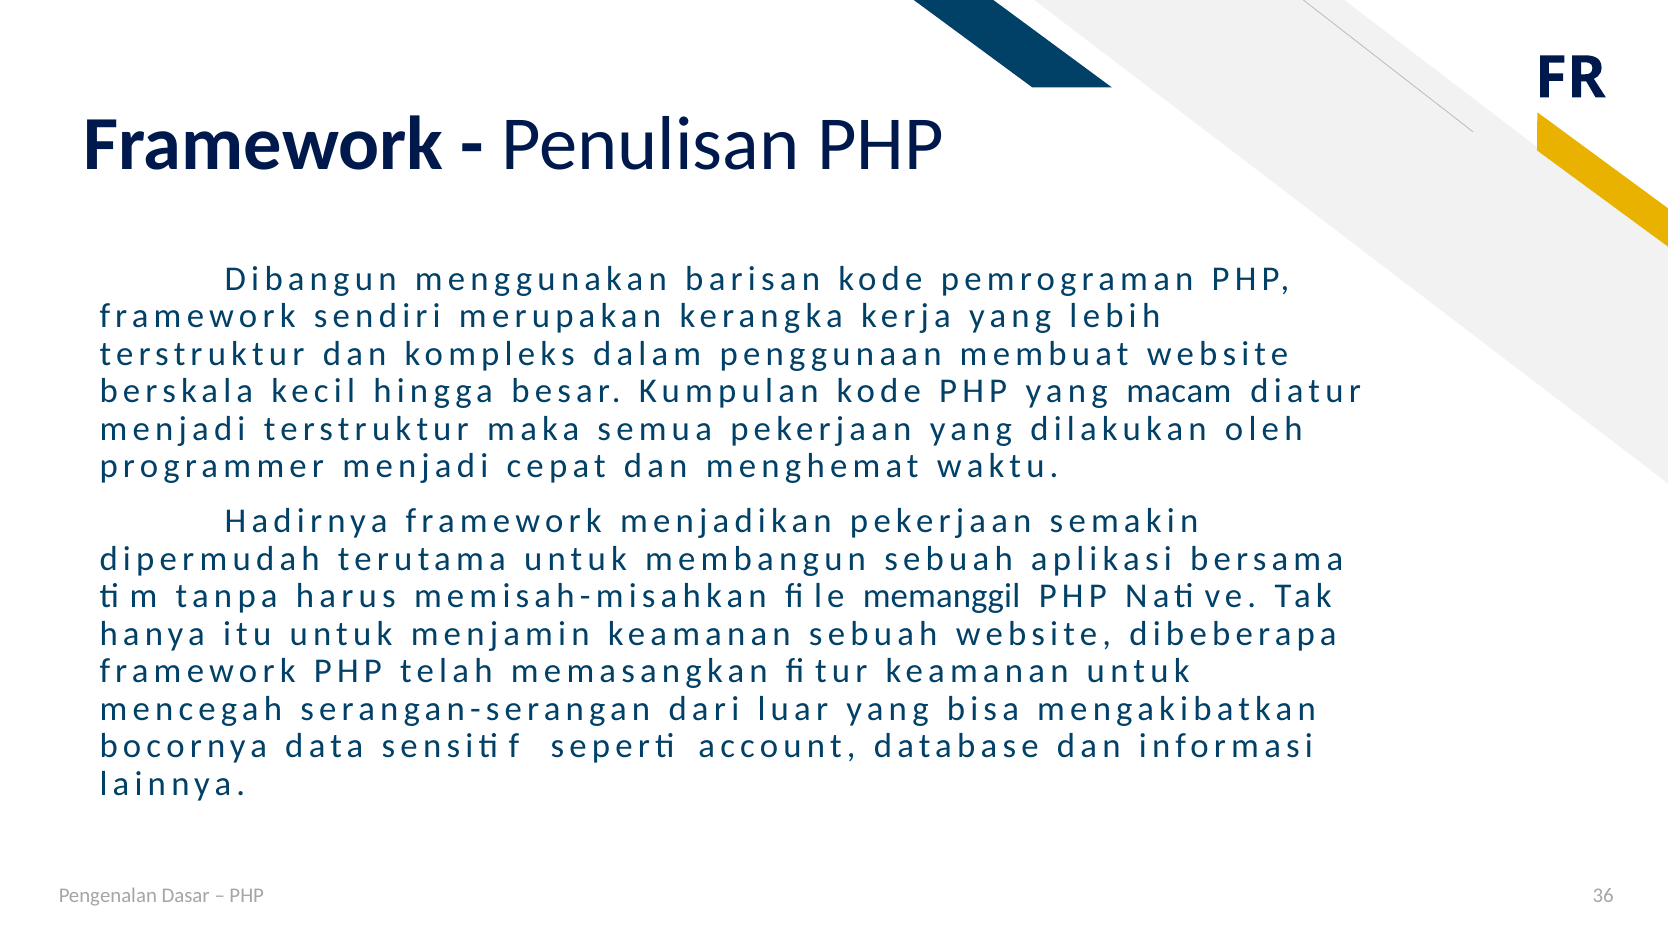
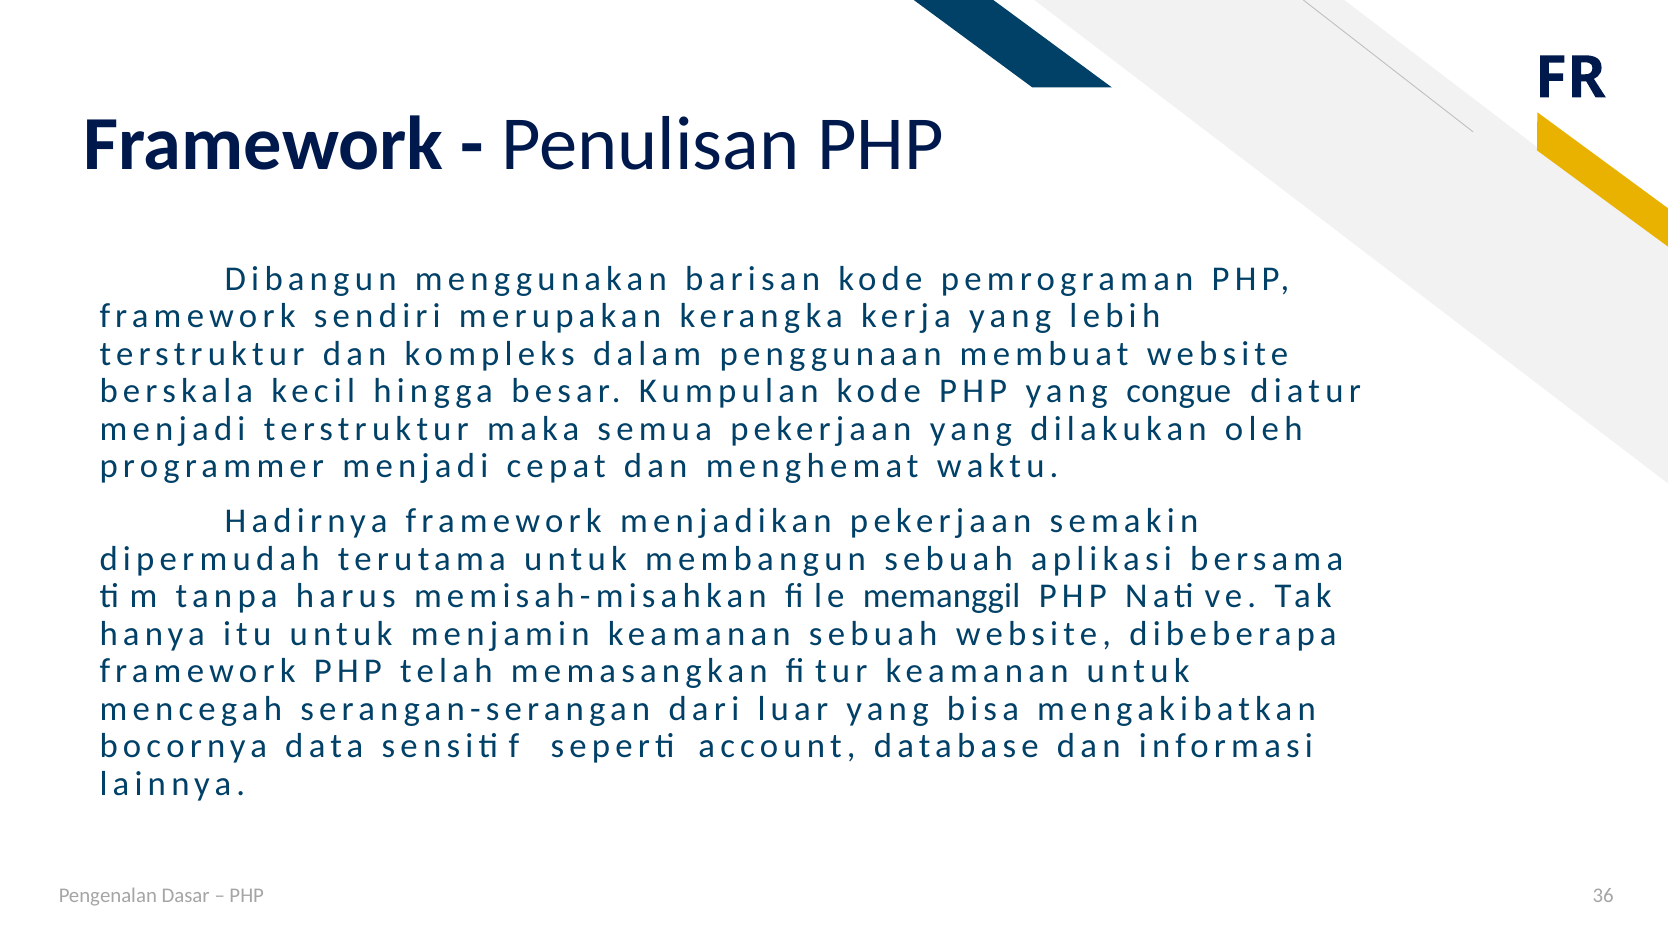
macam: macam -> congue
